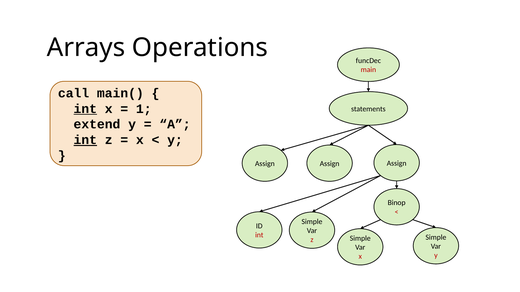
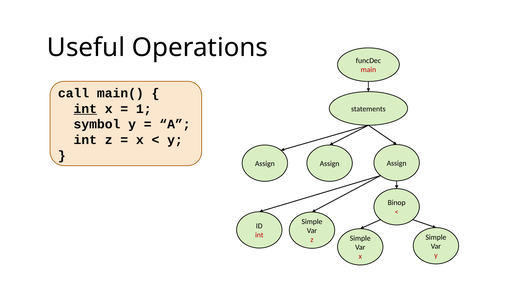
Arrays: Arrays -> Useful
extend: extend -> symbol
int at (85, 140) underline: present -> none
